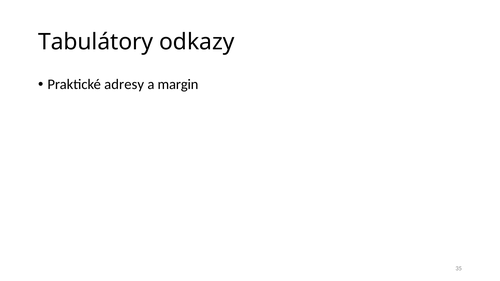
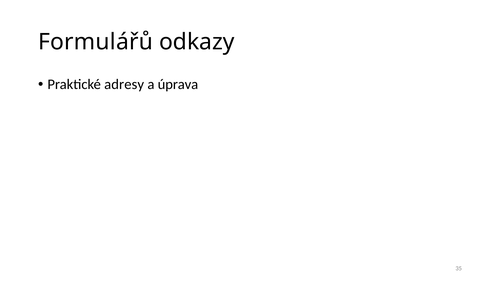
Tabulátory: Tabulátory -> Formulářů
margin: margin -> úprava
